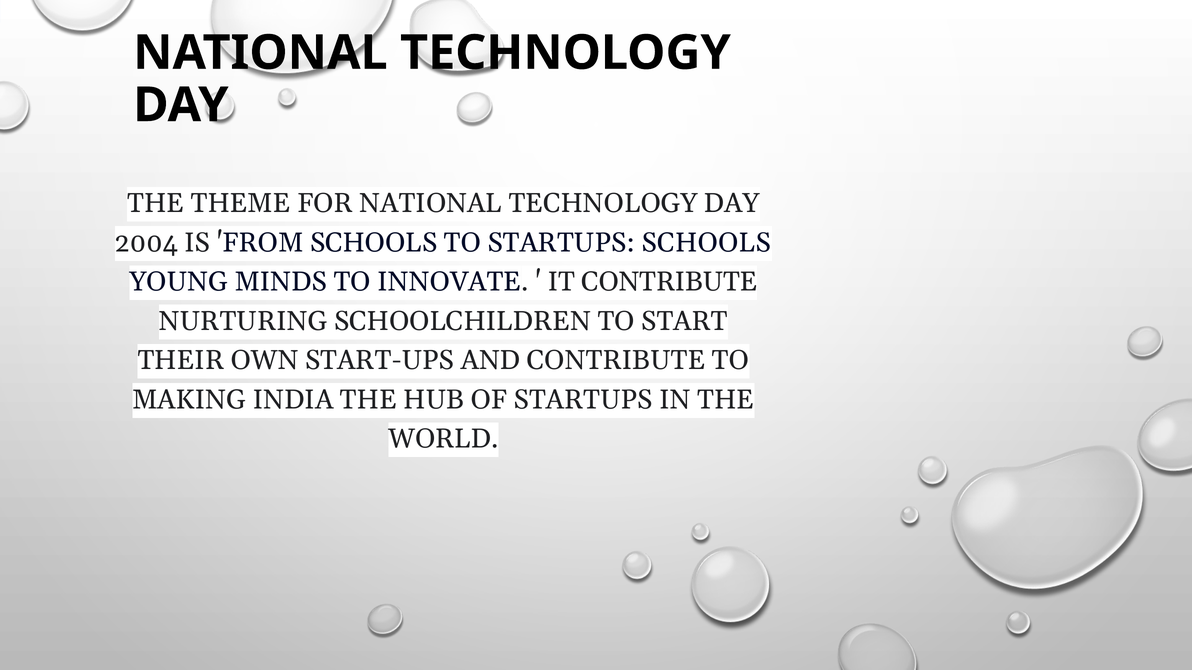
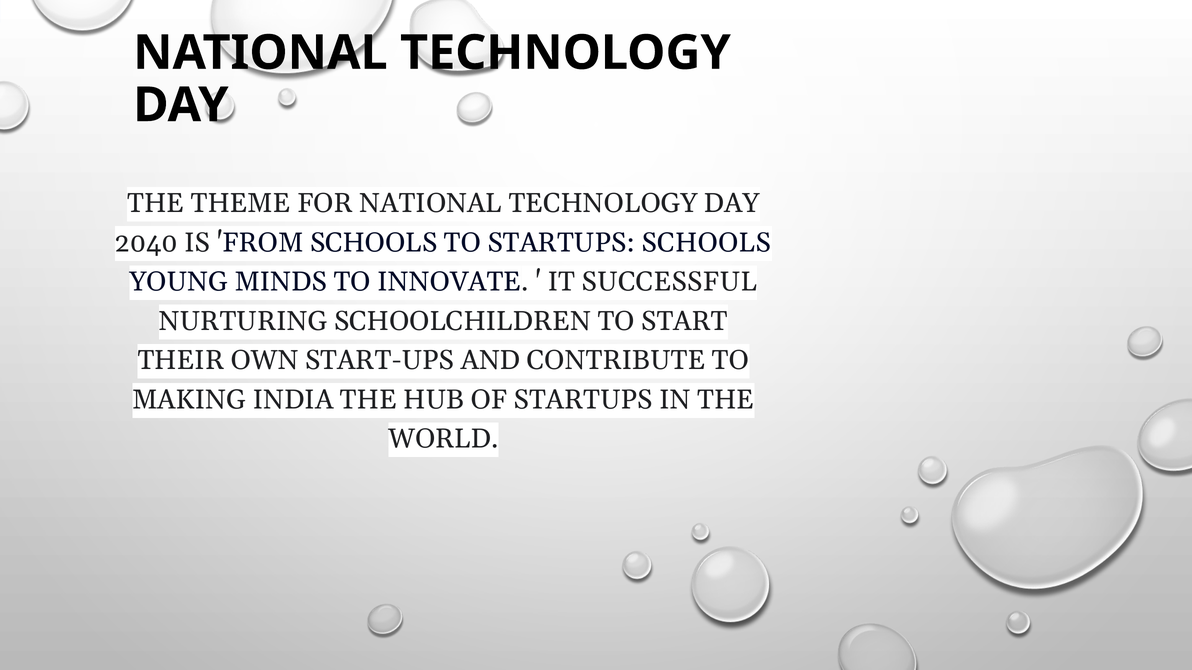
2004: 2004 -> 2040
IT CONTRIBUTE: CONTRIBUTE -> SUCCESSFUL
